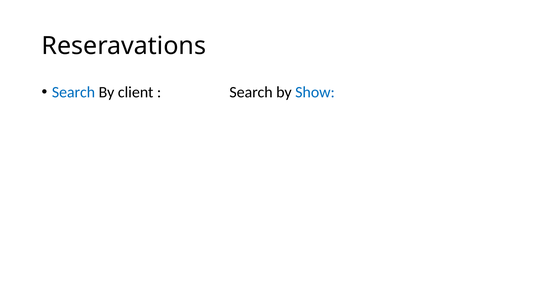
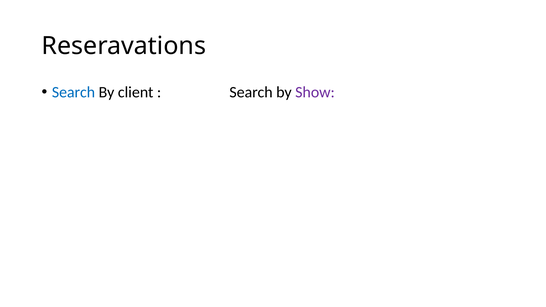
Show colour: blue -> purple
